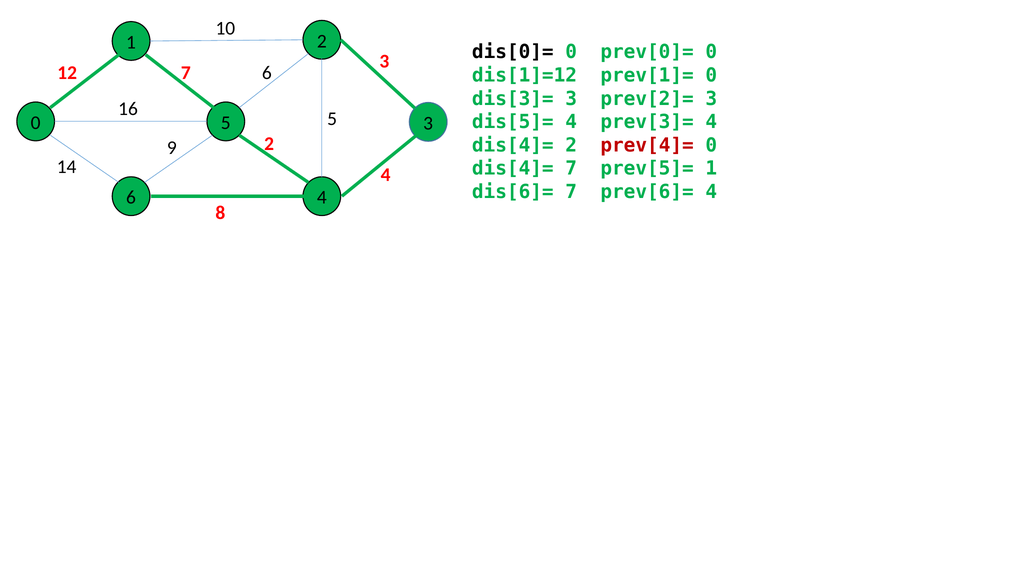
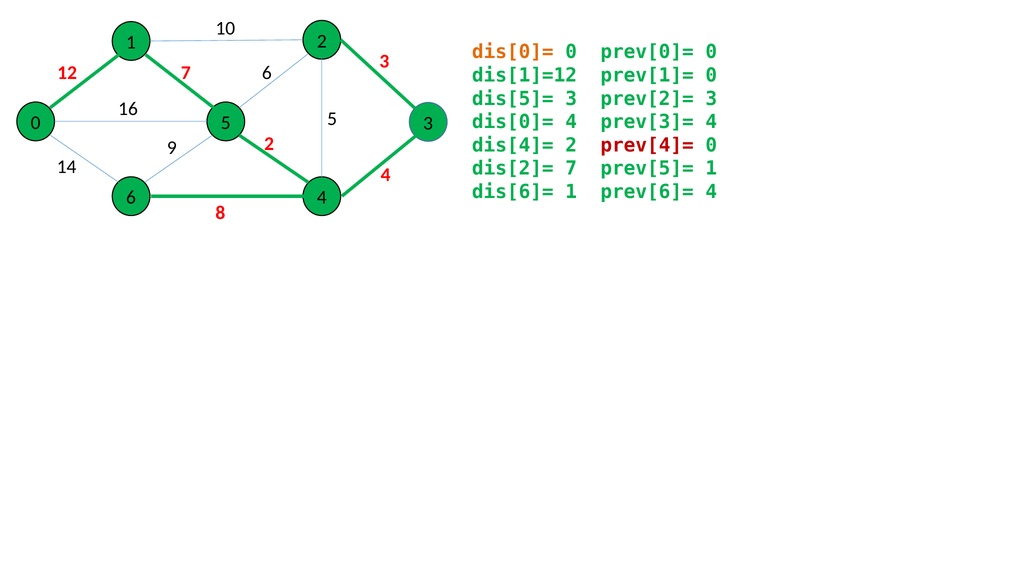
dis[0]= at (513, 52) colour: black -> orange
dis[3]=: dis[3]= -> dis[5]=
dis[5]= at (513, 122): dis[5]= -> dis[0]=
dis[4]= at (513, 169): dis[4]= -> dis[2]=
dis[6]= 7: 7 -> 1
